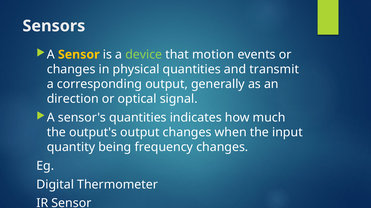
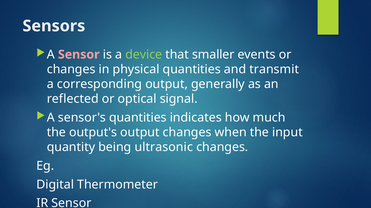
Sensor at (79, 55) colour: yellow -> pink
motion: motion -> smaller
direction: direction -> reflected
frequency: frequency -> ultrasonic
